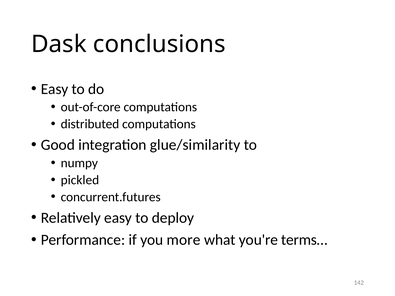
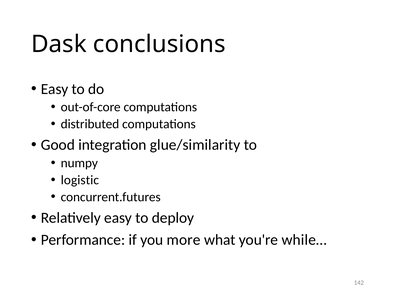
pickled: pickled -> logistic
terms…: terms… -> while…
